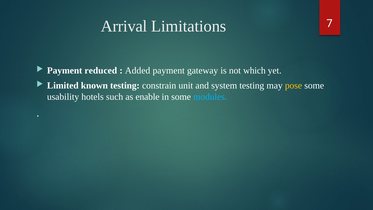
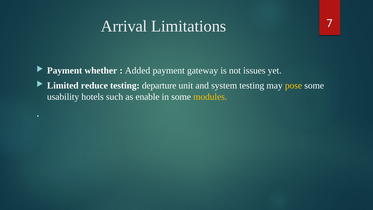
reduced: reduced -> whether
which: which -> issues
known: known -> reduce
constrain: constrain -> departure
modules colour: light blue -> yellow
